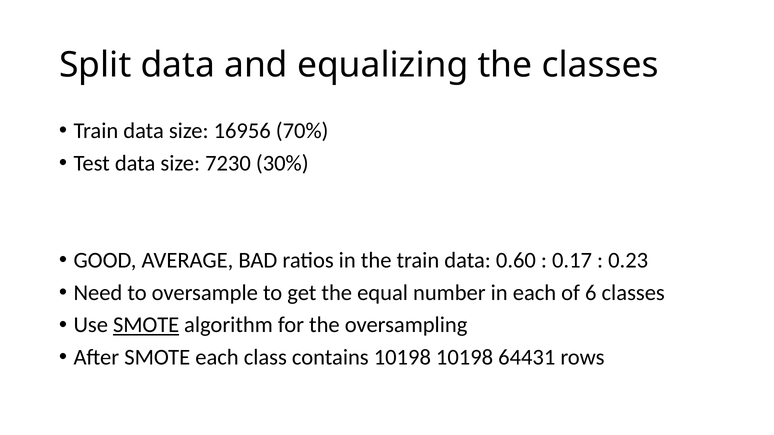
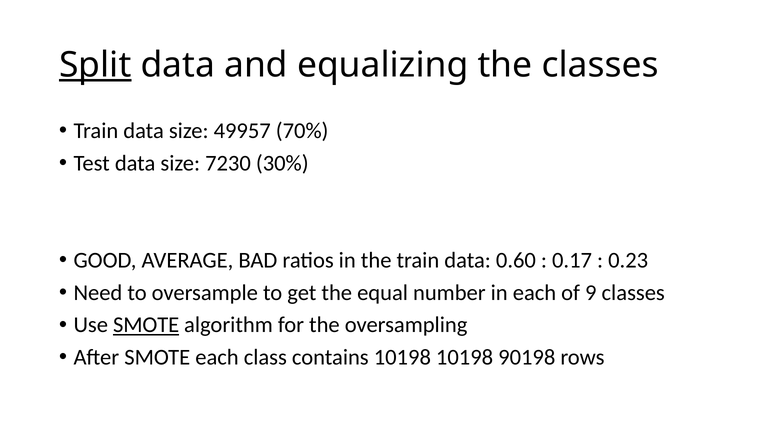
Split underline: none -> present
16956: 16956 -> 49957
6: 6 -> 9
64431: 64431 -> 90198
